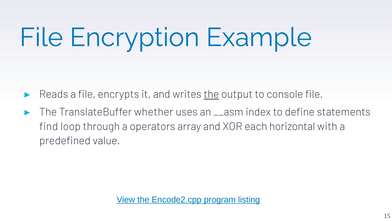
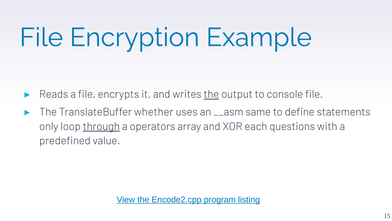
index: index -> same
find: find -> only
through underline: none -> present
horizontal: horizontal -> questions
